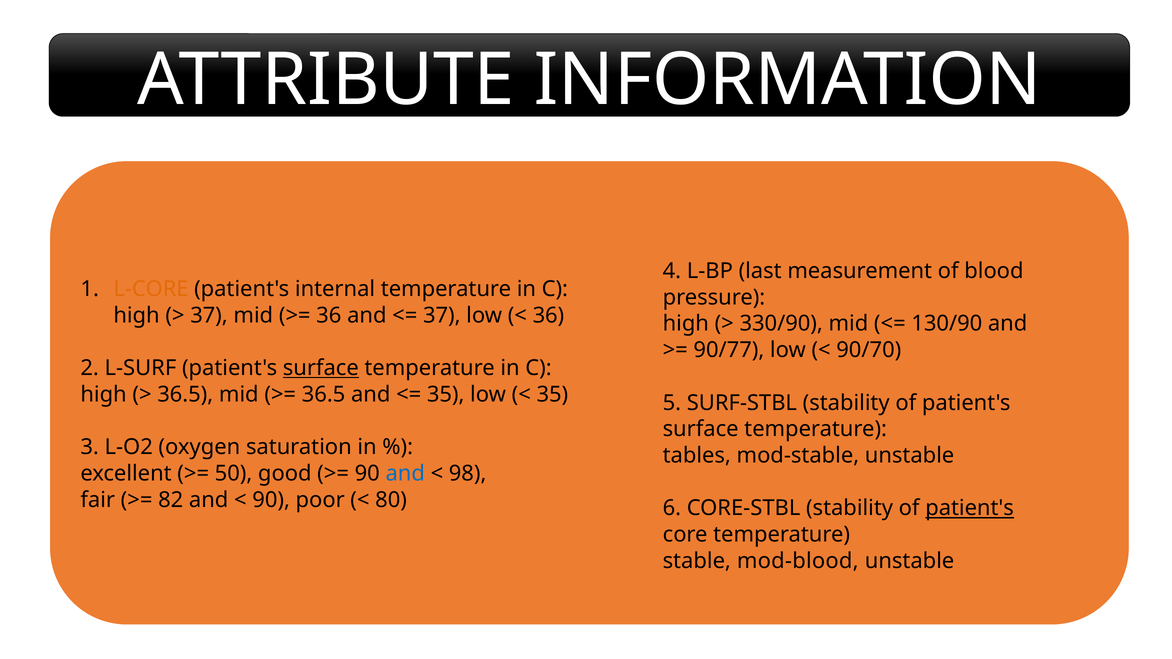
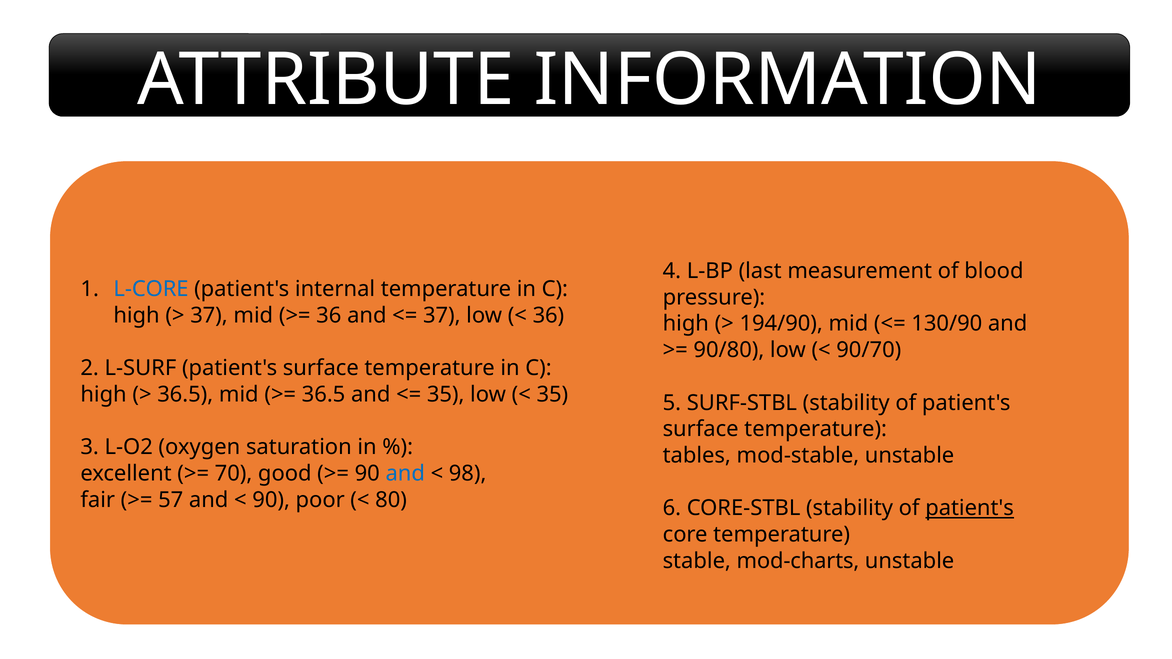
L-CORE colour: orange -> blue
330/90: 330/90 -> 194/90
90/77: 90/77 -> 90/80
surface at (321, 368) underline: present -> none
50: 50 -> 70
82: 82 -> 57
mod-blood: mod-blood -> mod-charts
